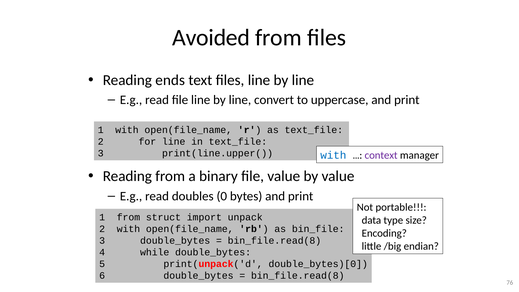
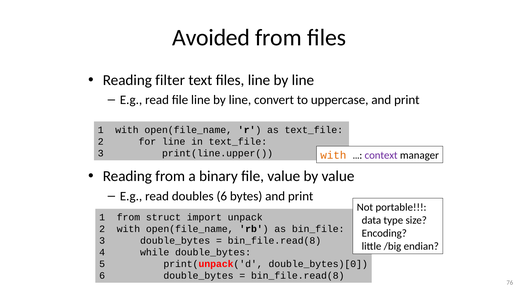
ends: ends -> filter
with at (333, 155) colour: blue -> orange
doubles 0: 0 -> 6
